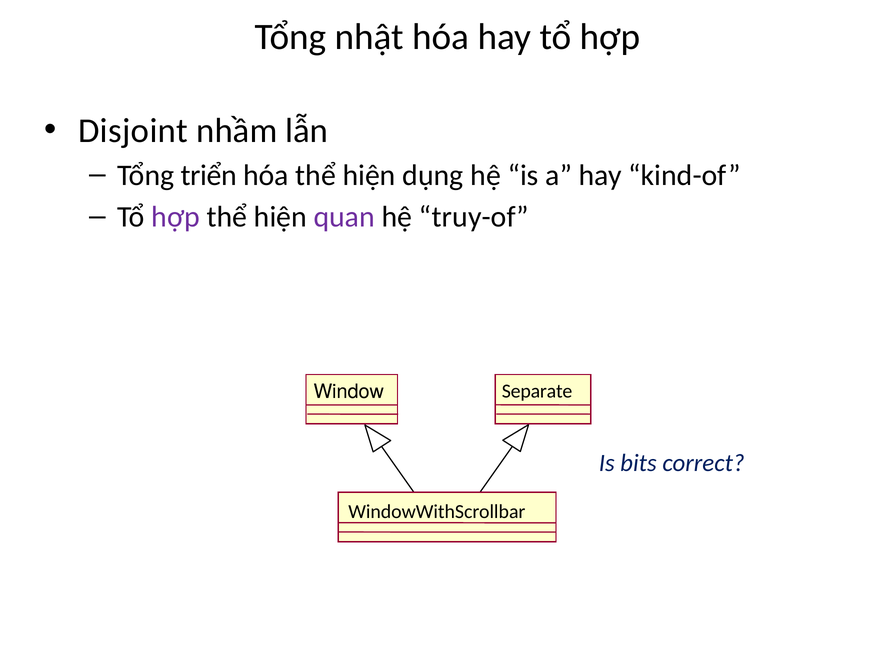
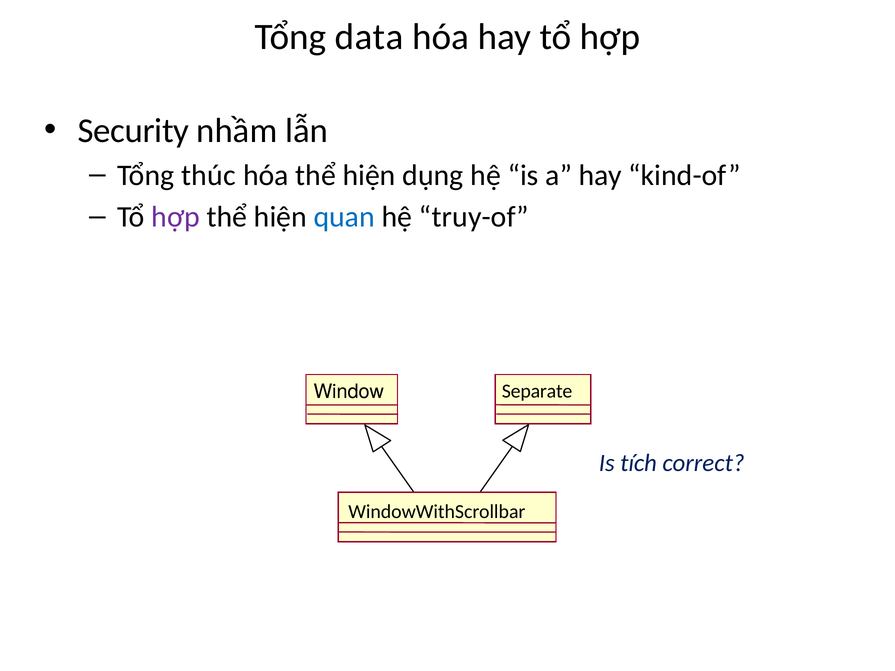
nhật: nhật -> data
Disjoint: Disjoint -> Security
triển: triển -> thúc
quan colour: purple -> blue
bits: bits -> tích
